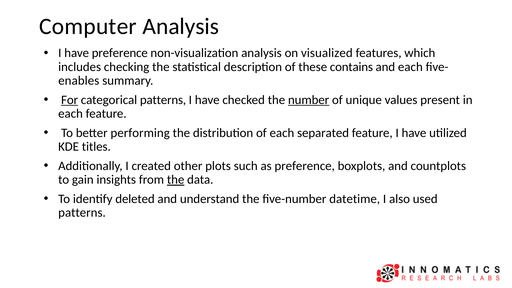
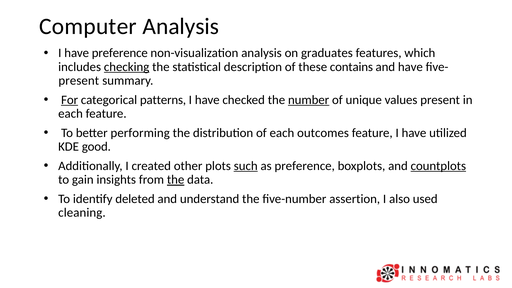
visualized: visualized -> graduates
checking underline: none -> present
and each: each -> have
enables at (79, 81): enables -> present
separated: separated -> outcomes
titles: titles -> good
such underline: none -> present
countplots underline: none -> present
datetime: datetime -> assertion
patterns at (82, 213): patterns -> cleaning
